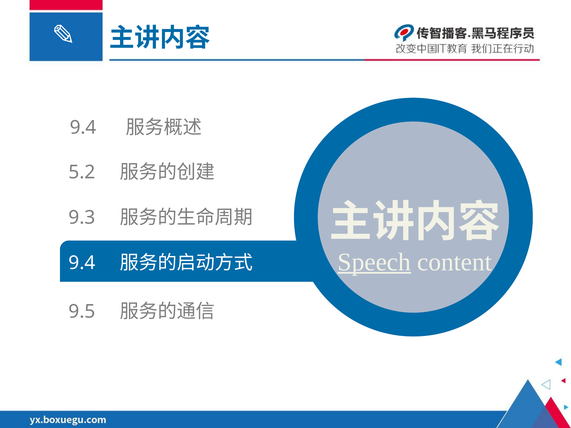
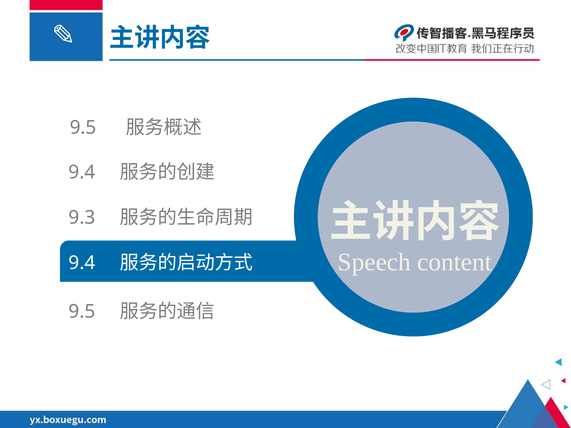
9.4 at (83, 128): 9.4 -> 9.5
5.2 at (82, 172): 5.2 -> 9.4
Speech underline: present -> none
